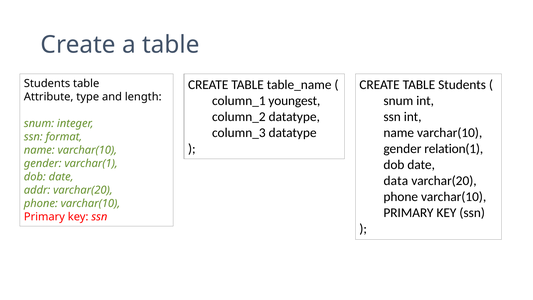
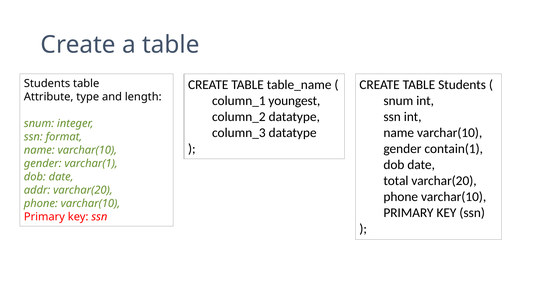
relation(1: relation(1 -> contain(1
data: data -> total
